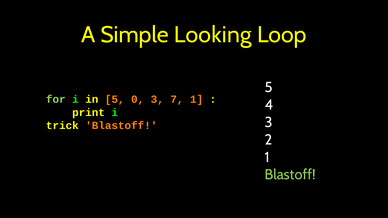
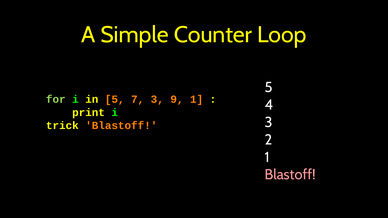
Looking: Looking -> Counter
0: 0 -> 7
7: 7 -> 9
Blastoff at (290, 175) colour: light green -> pink
